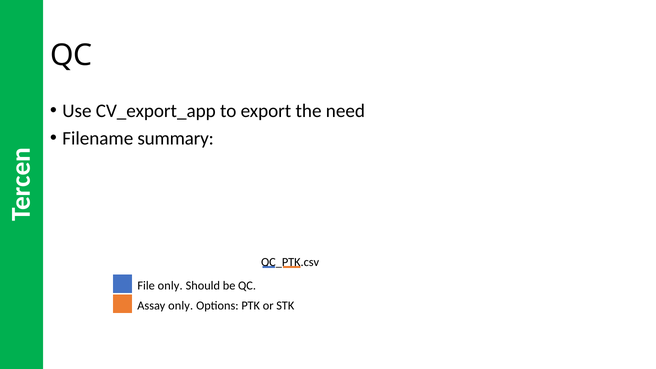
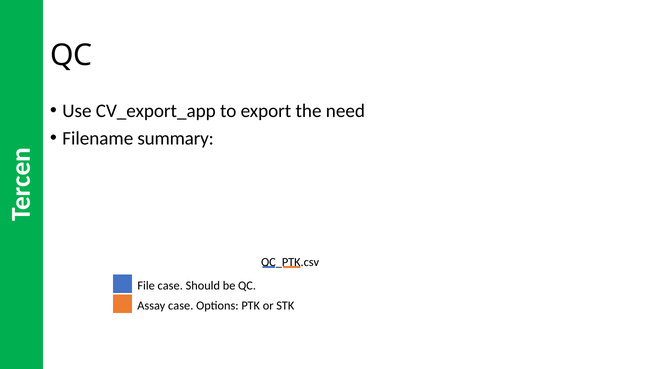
File only: only -> case
Assay only: only -> case
